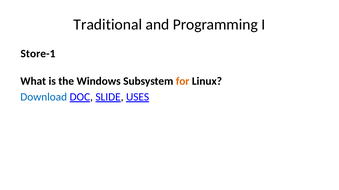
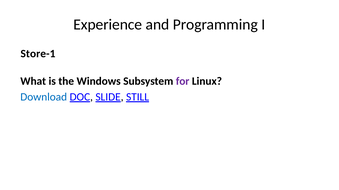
Traditional: Traditional -> Experience
for colour: orange -> purple
USES: USES -> STILL
